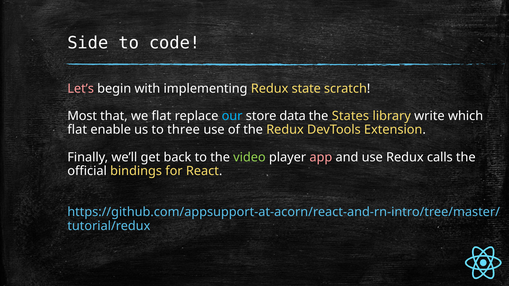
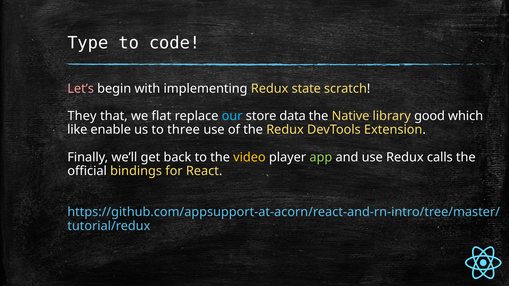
Side: Side -> Type
Most: Most -> They
States: States -> Native
write: write -> good
flat at (77, 130): flat -> like
video colour: light green -> yellow
app colour: pink -> light green
